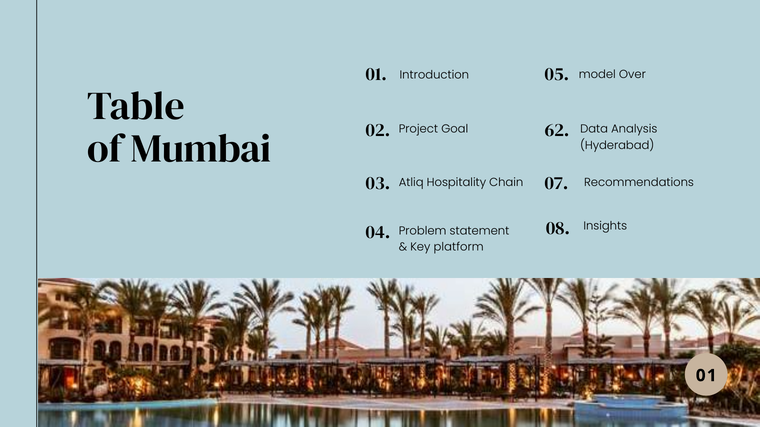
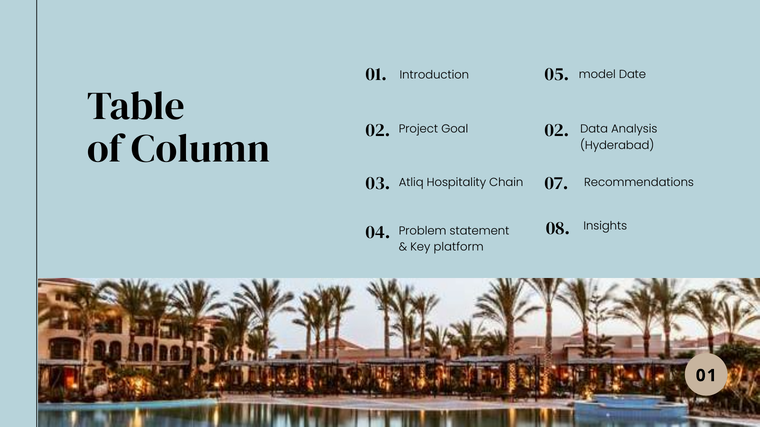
Over: Over -> Date
02 62: 62 -> 02
Mumbai: Mumbai -> Column
